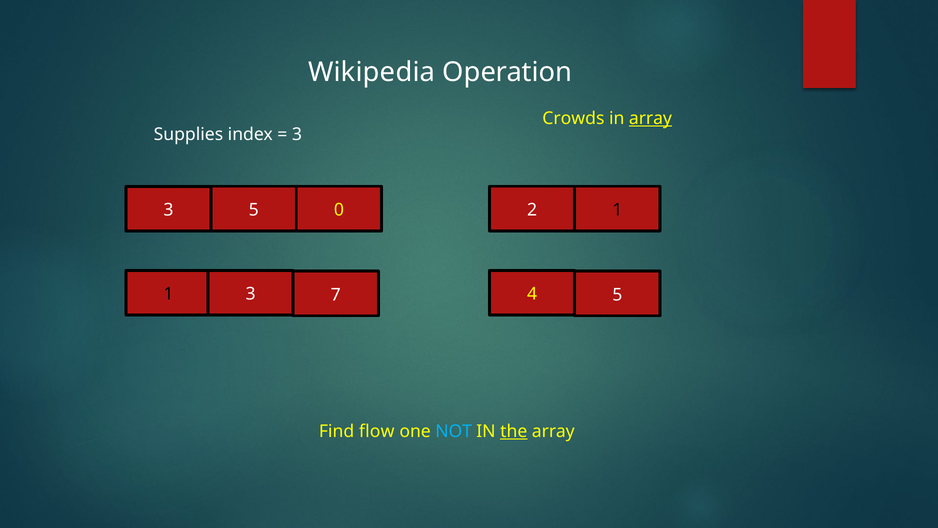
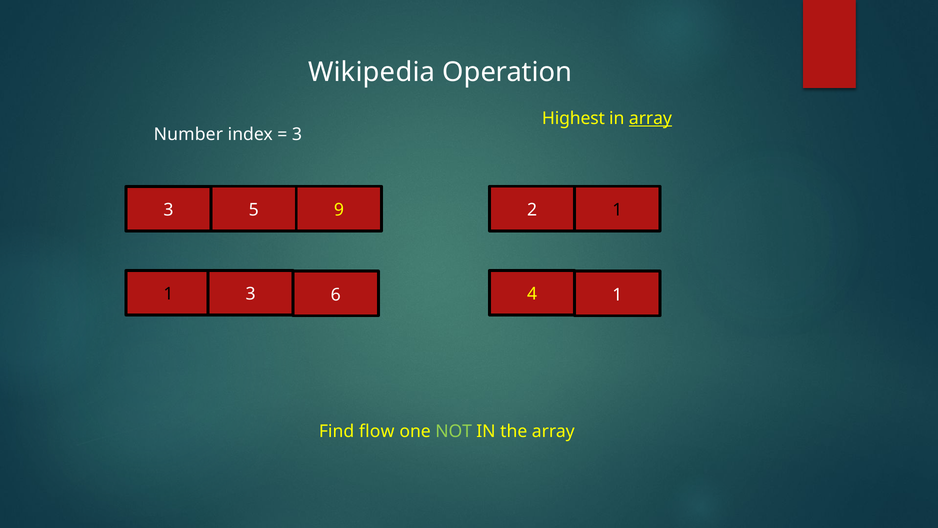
Crowds: Crowds -> Highest
Supplies: Supplies -> Number
0: 0 -> 9
4 5: 5 -> 1
7: 7 -> 6
NOT colour: light blue -> light green
the underline: present -> none
